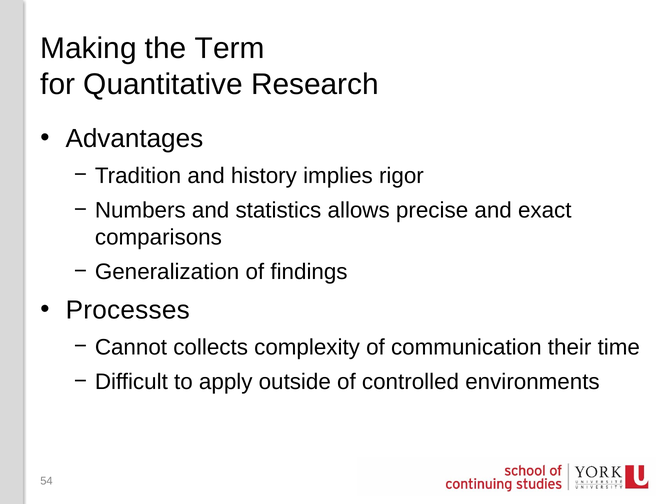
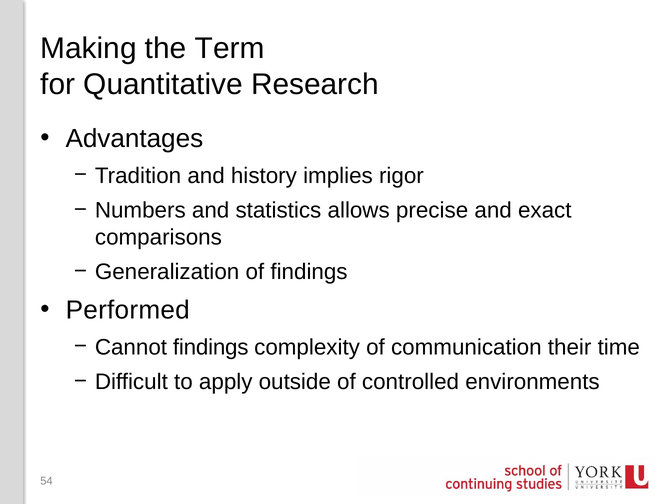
Processes: Processes -> Performed
Cannot collects: collects -> findings
